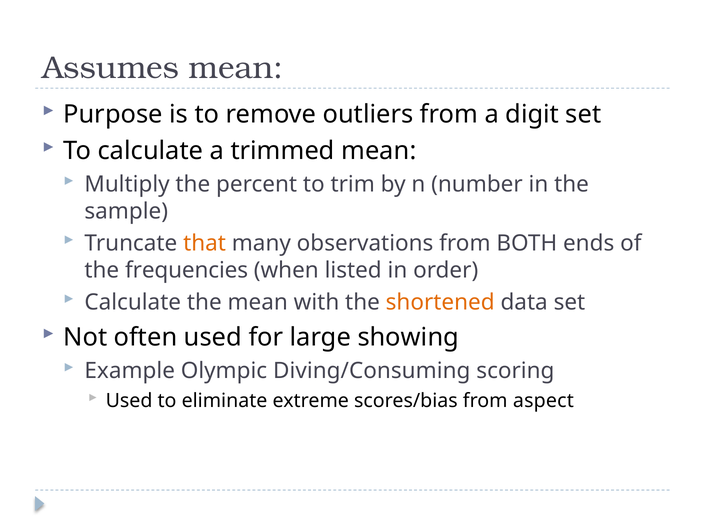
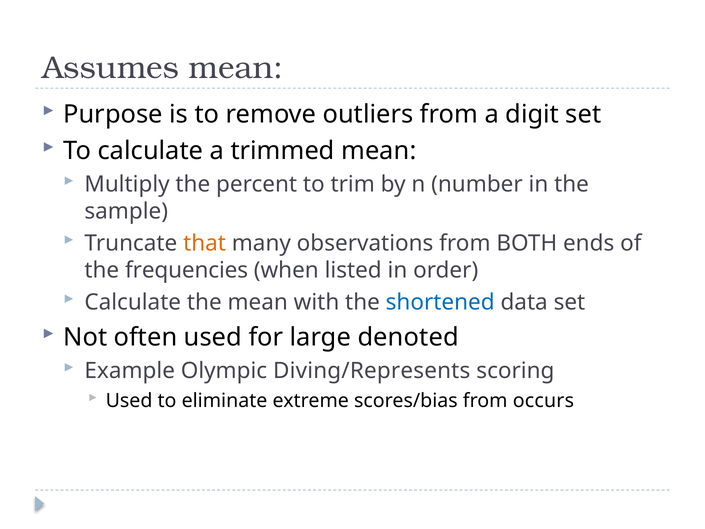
shortened colour: orange -> blue
showing: showing -> denoted
Diving/Consuming: Diving/Consuming -> Diving/Represents
aspect: aspect -> occurs
